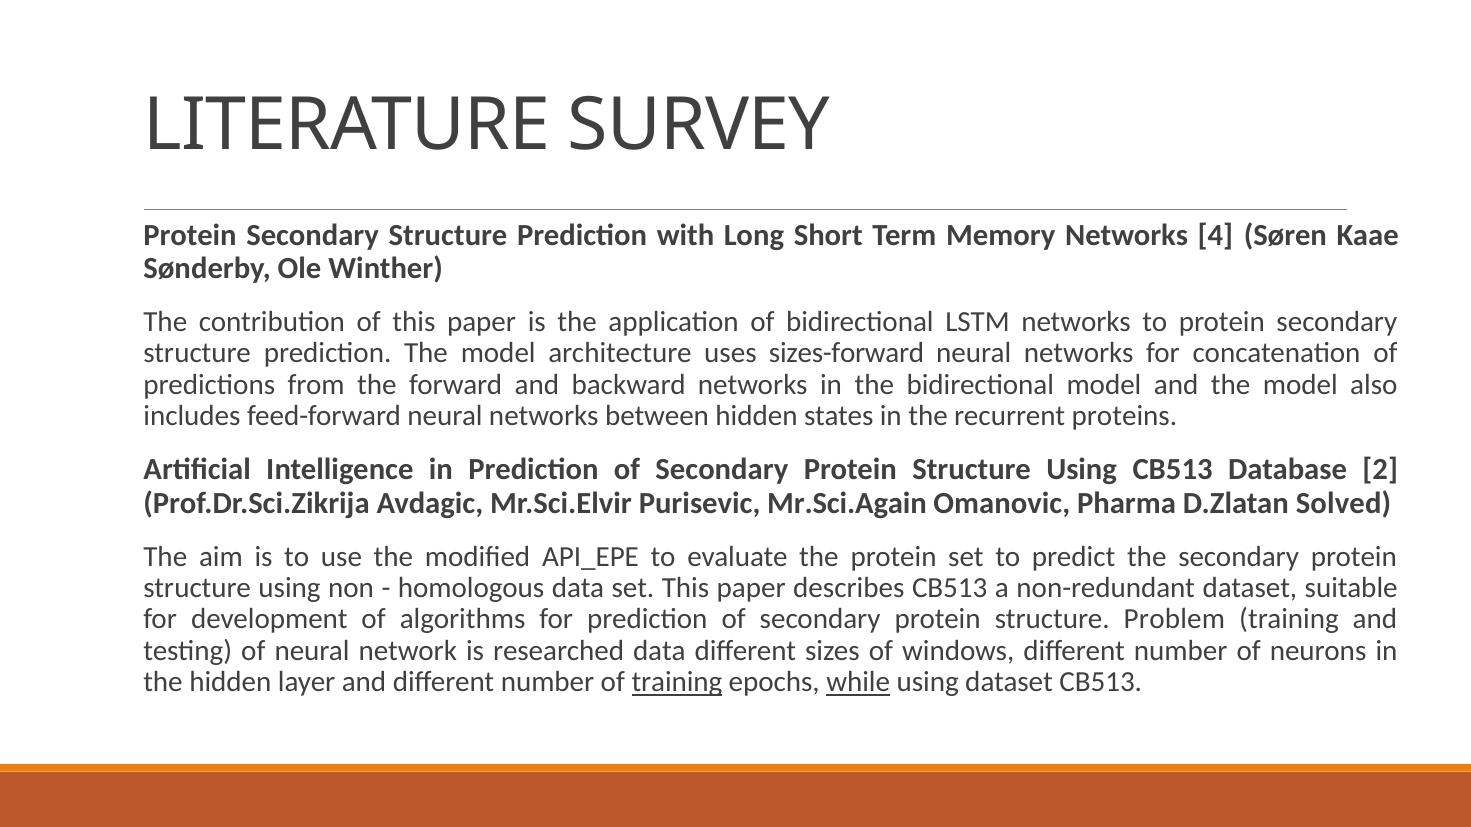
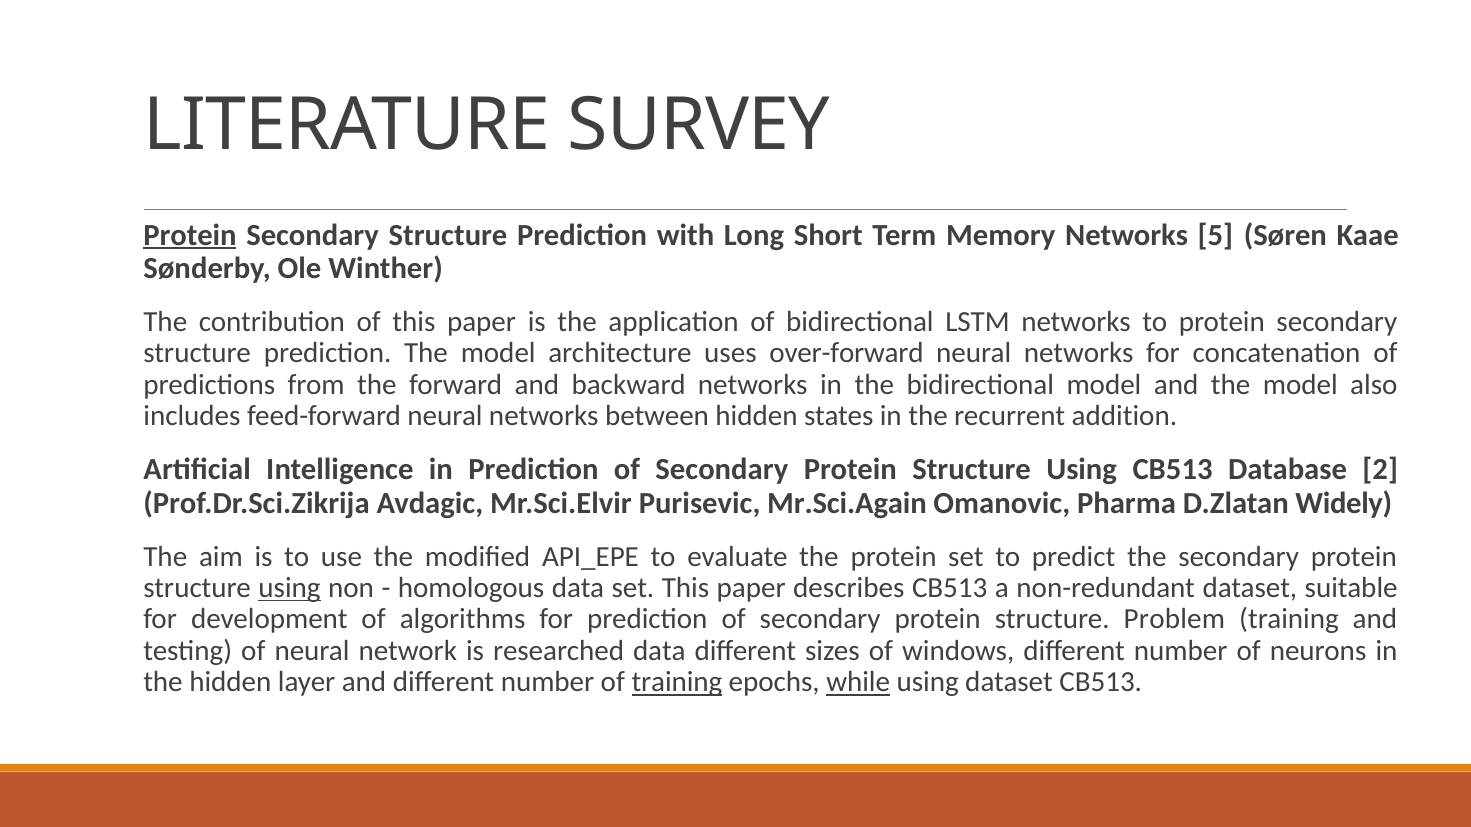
Protein at (190, 235) underline: none -> present
4: 4 -> 5
sizes-forward: sizes-forward -> over-forward
proteins: proteins -> addition
Solved: Solved -> Widely
using at (290, 588) underline: none -> present
